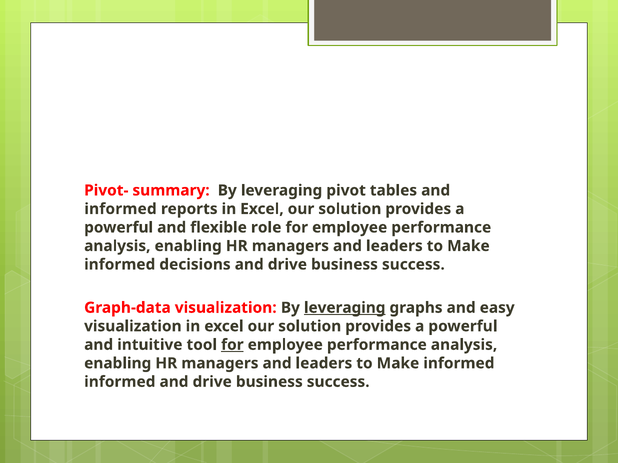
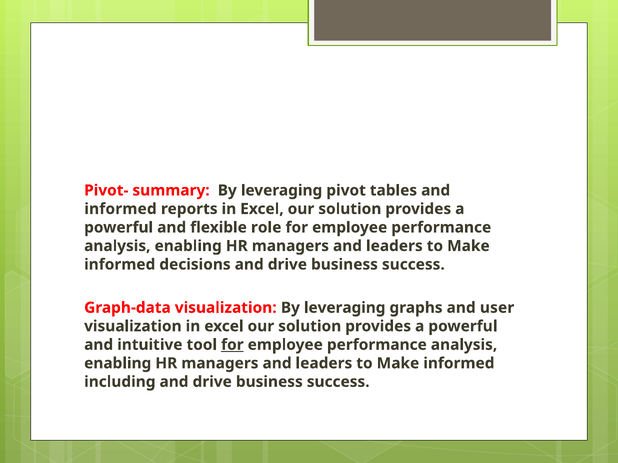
leveraging at (345, 308) underline: present -> none
easy: easy -> user
informed at (120, 382): informed -> including
